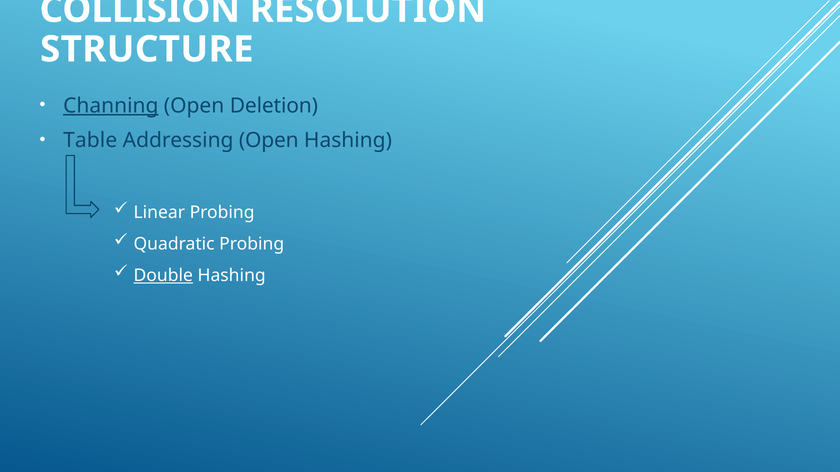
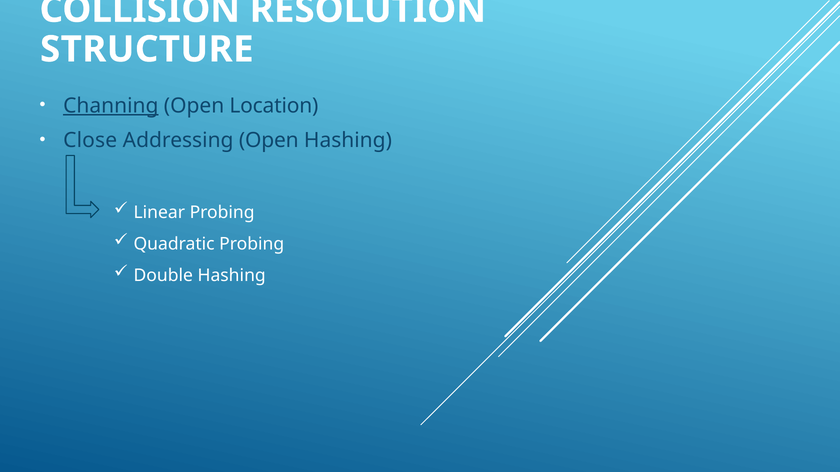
Deletion: Deletion -> Location
Table: Table -> Close
Double underline: present -> none
